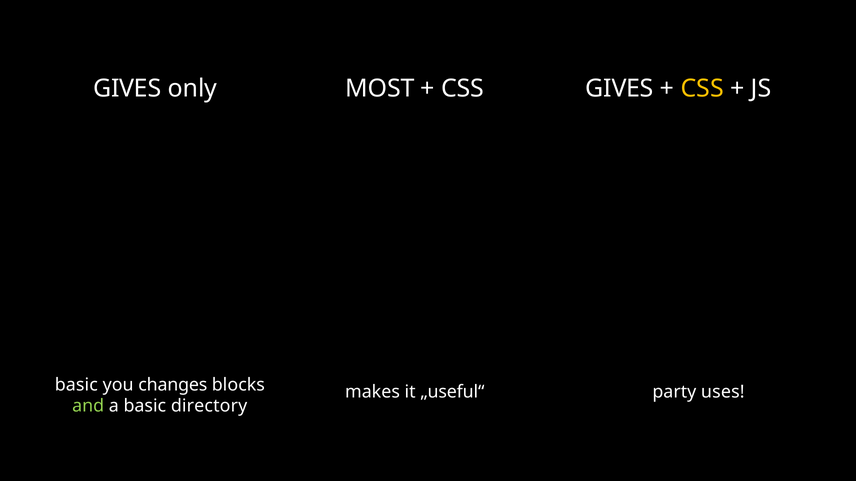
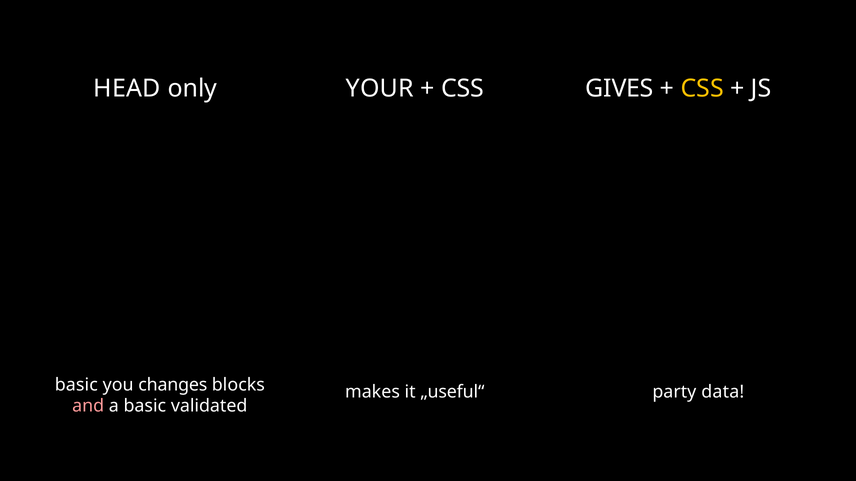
GIVES at (127, 89): GIVES -> HEAD
MOST: MOST -> YOUR
uses: uses -> data
and colour: light green -> pink
directory: directory -> validated
